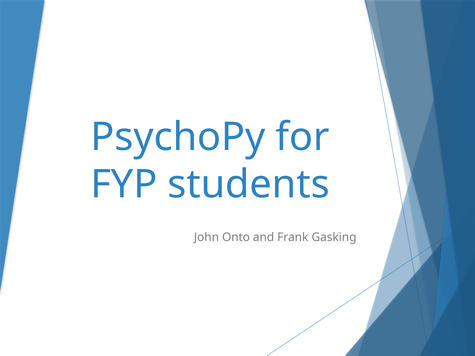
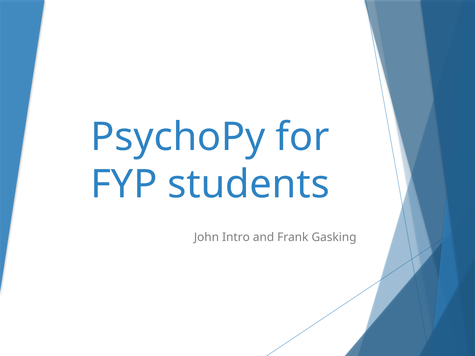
Onto: Onto -> Intro
